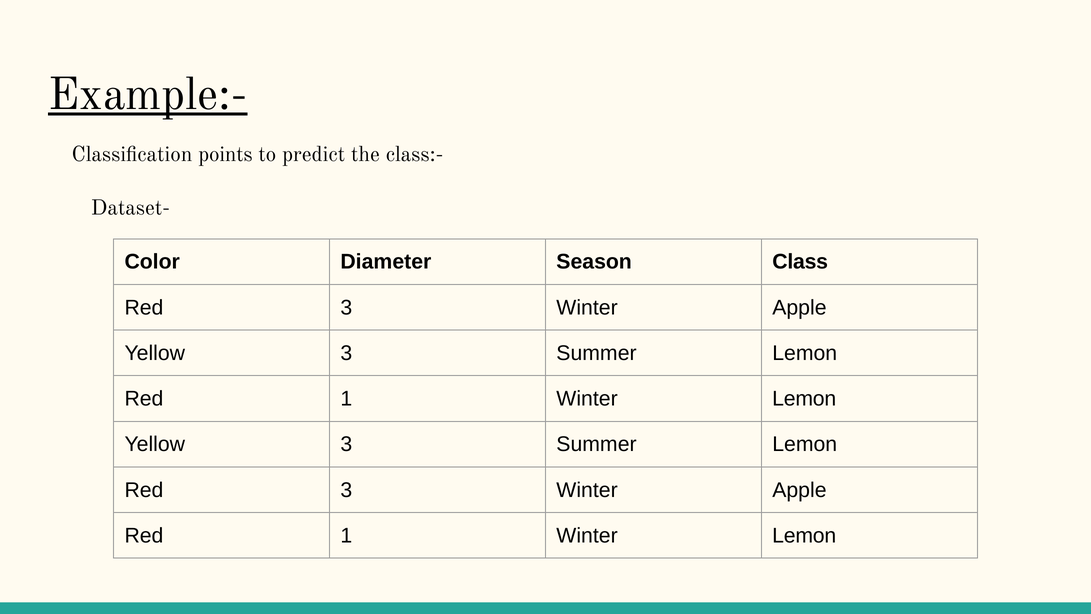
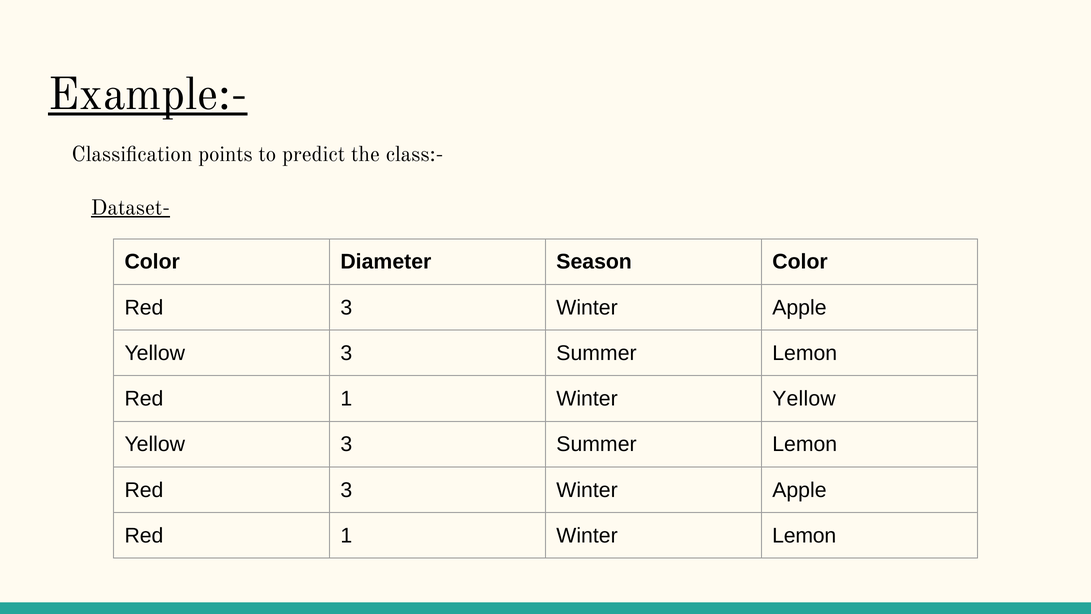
Dataset- underline: none -> present
Season Class: Class -> Color
Lemon at (804, 399): Lemon -> Yellow
